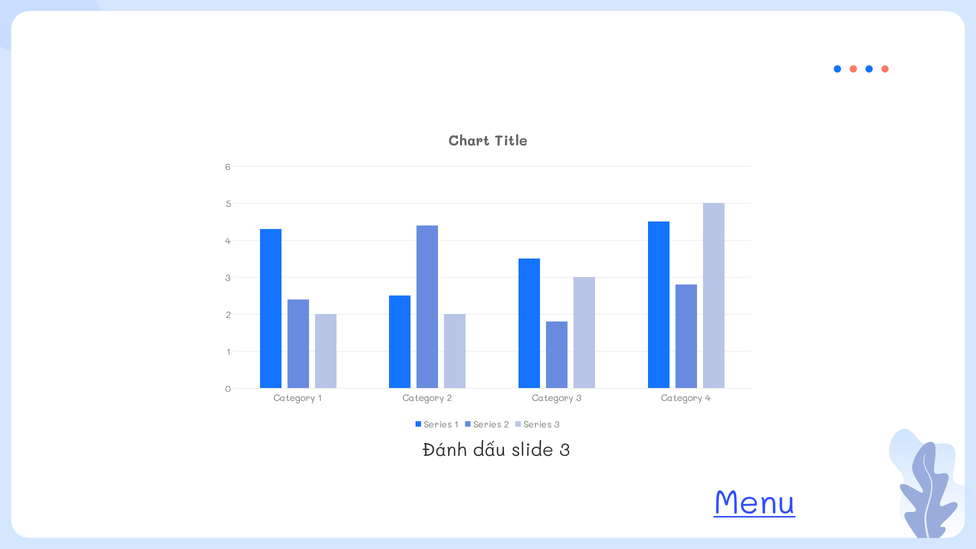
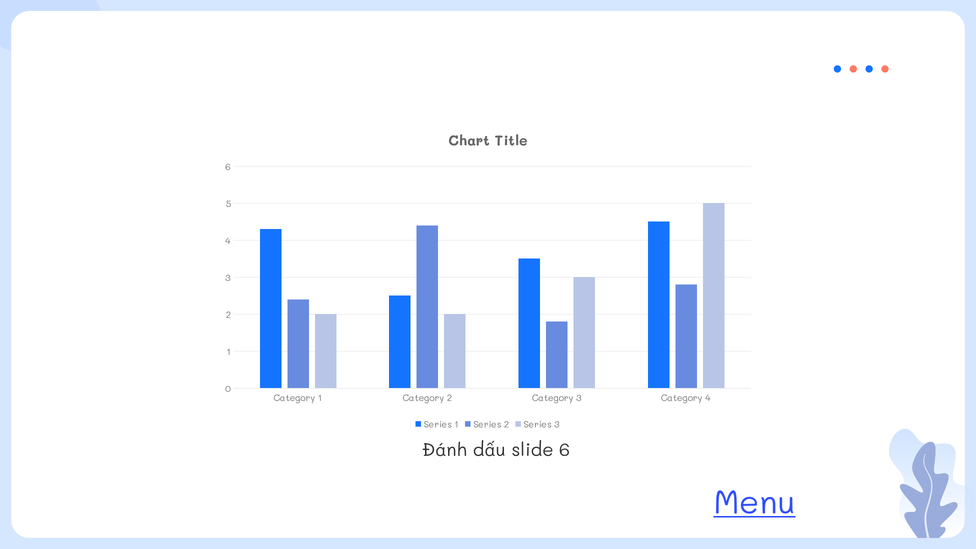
slide 3: 3 -> 6
